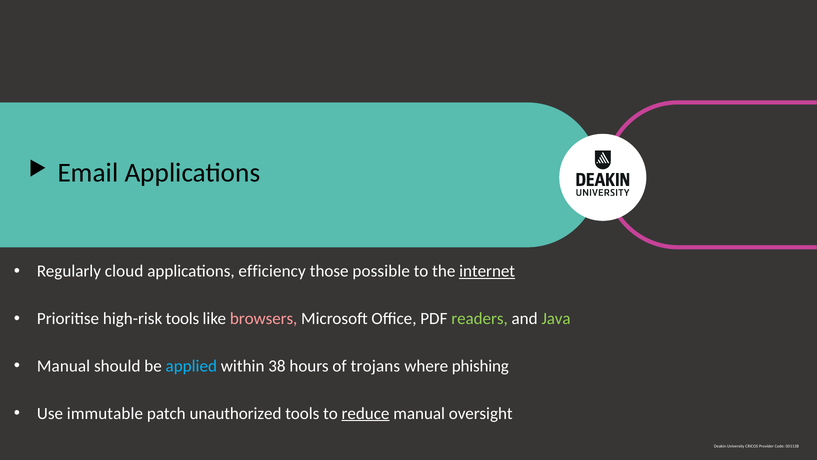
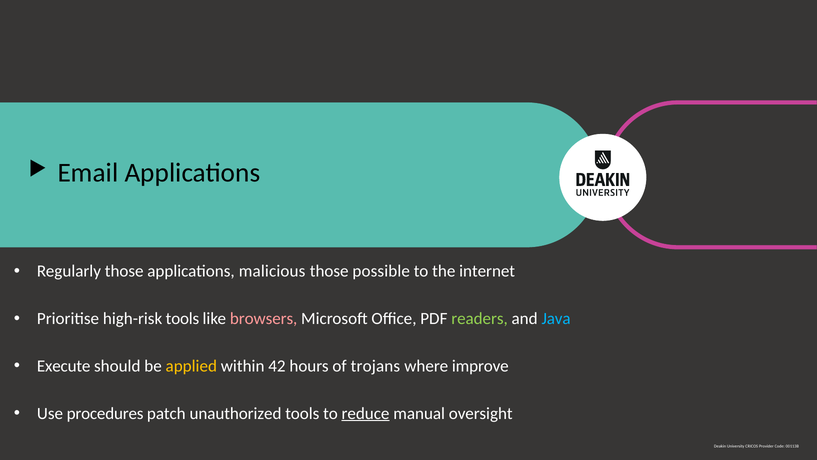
Regularly cloud: cloud -> those
efficiency: efficiency -> malicious
internet underline: present -> none
Java colour: light green -> light blue
Manual at (64, 366): Manual -> Execute
applied colour: light blue -> yellow
38: 38 -> 42
phishing: phishing -> improve
immutable: immutable -> procedures
